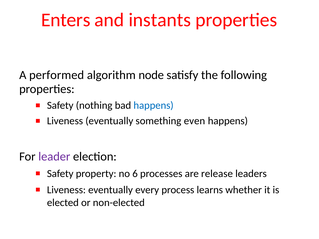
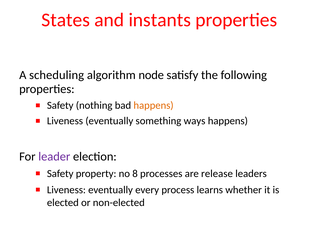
Enters: Enters -> States
performed: performed -> scheduling
happens at (154, 106) colour: blue -> orange
even: even -> ways
6: 6 -> 8
